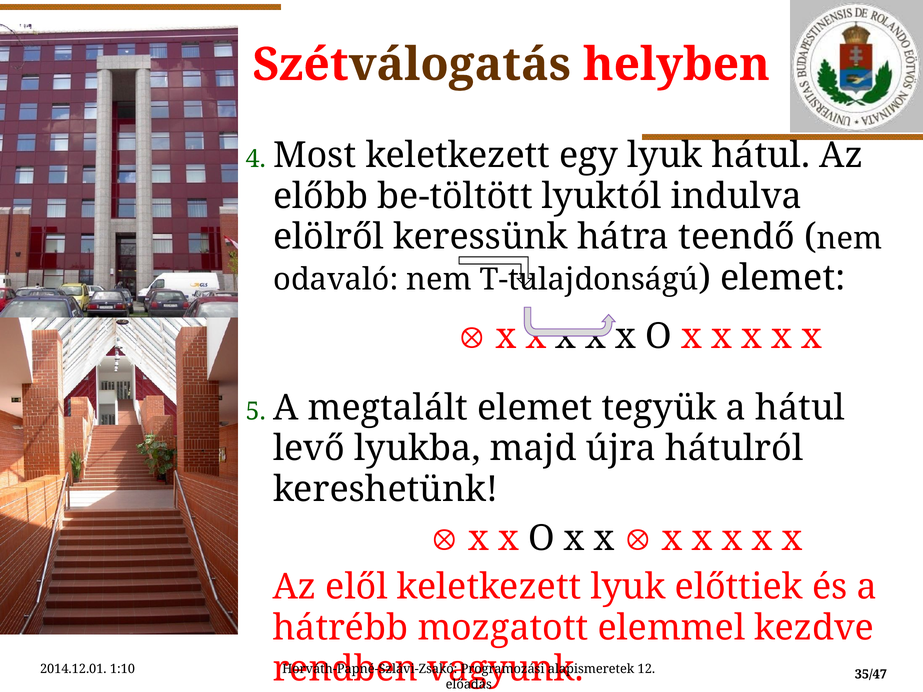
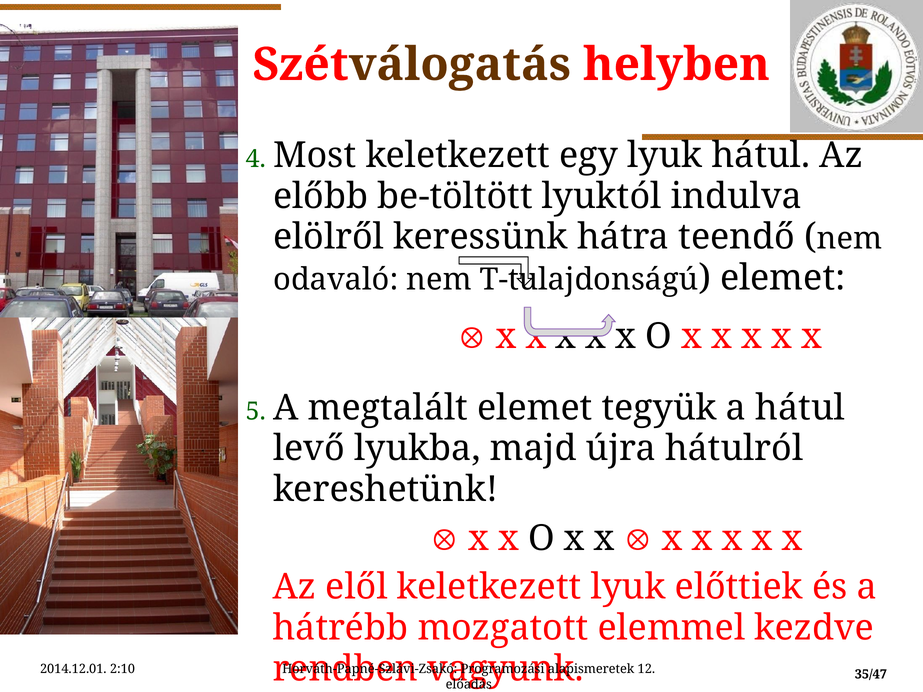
1:10: 1:10 -> 2:10
